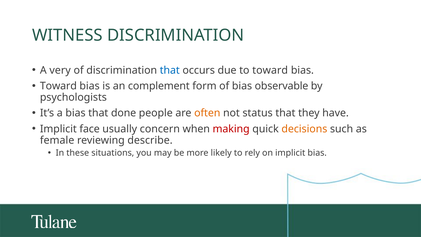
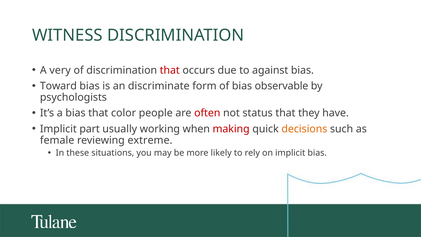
that at (170, 70) colour: blue -> red
to toward: toward -> against
complement: complement -> discriminate
done: done -> color
often colour: orange -> red
face: face -> part
concern: concern -> working
describe: describe -> extreme
